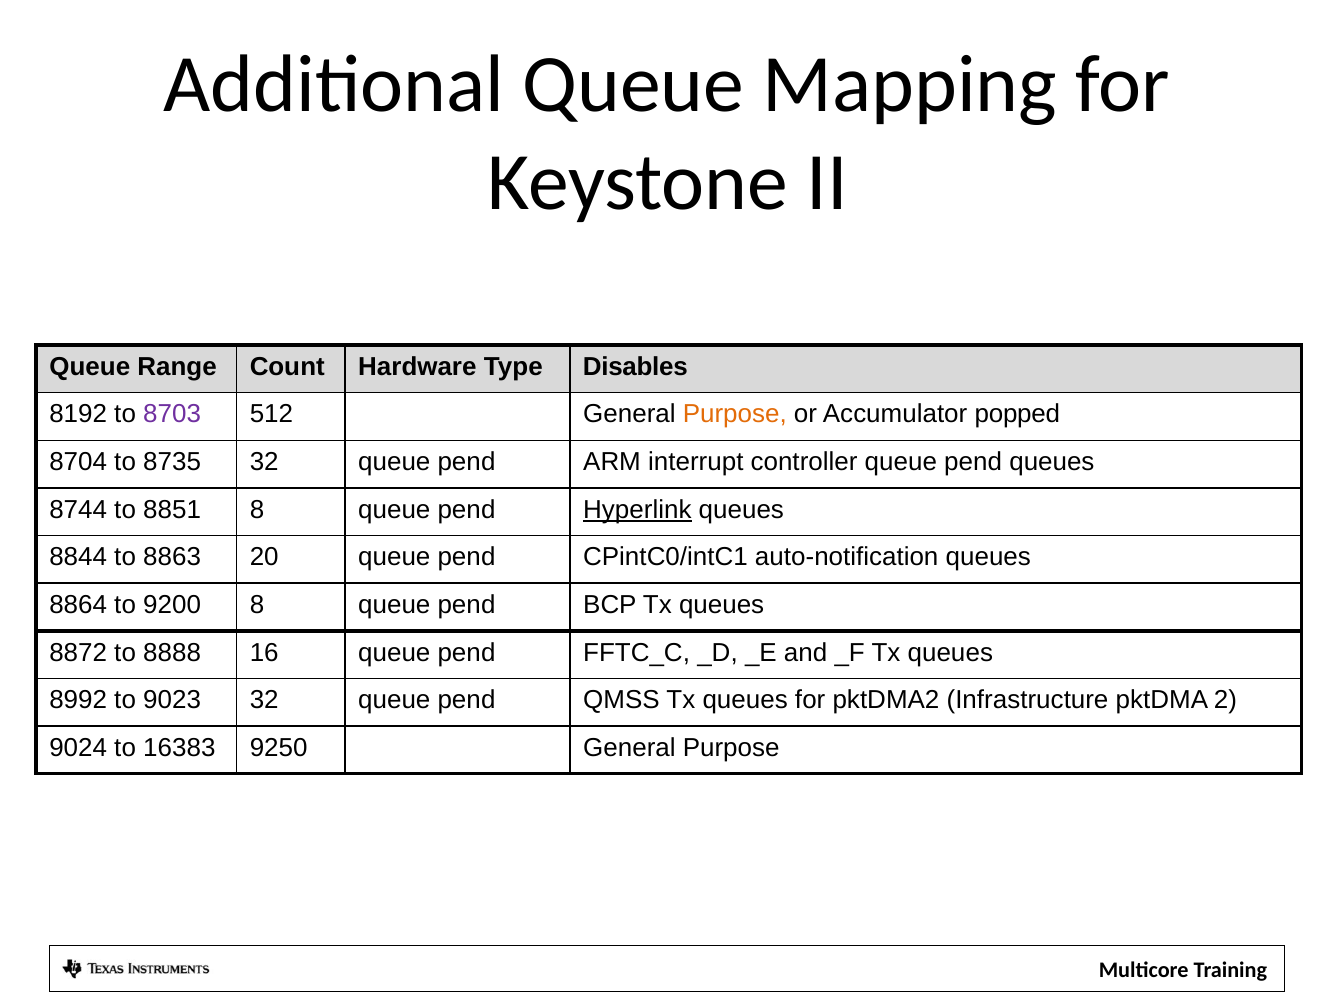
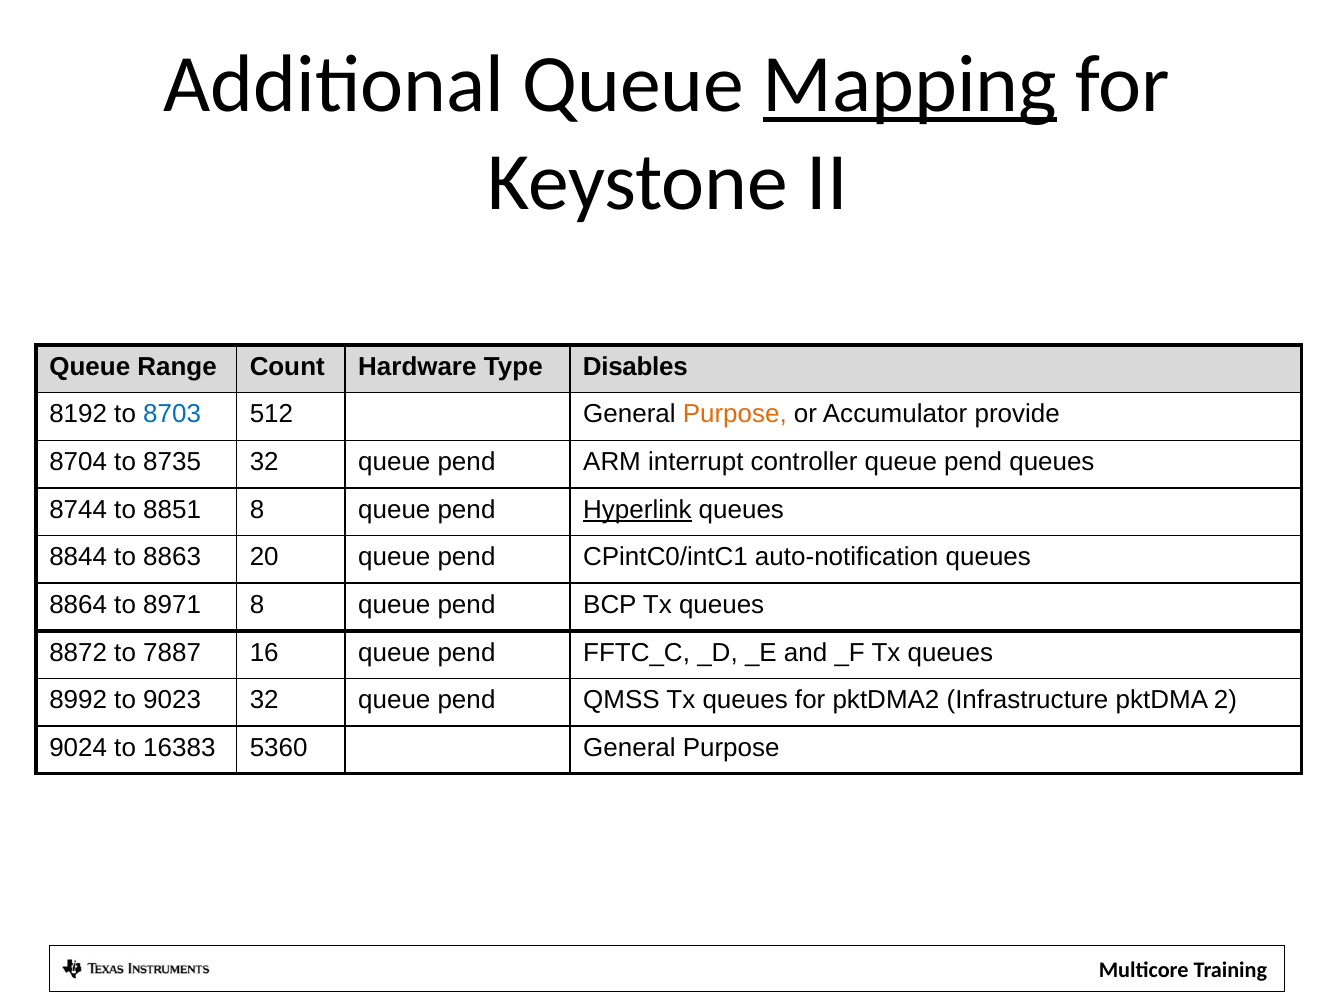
Mapping underline: none -> present
8703 colour: purple -> blue
popped: popped -> provide
9200: 9200 -> 8971
8888: 8888 -> 7887
9250: 9250 -> 5360
